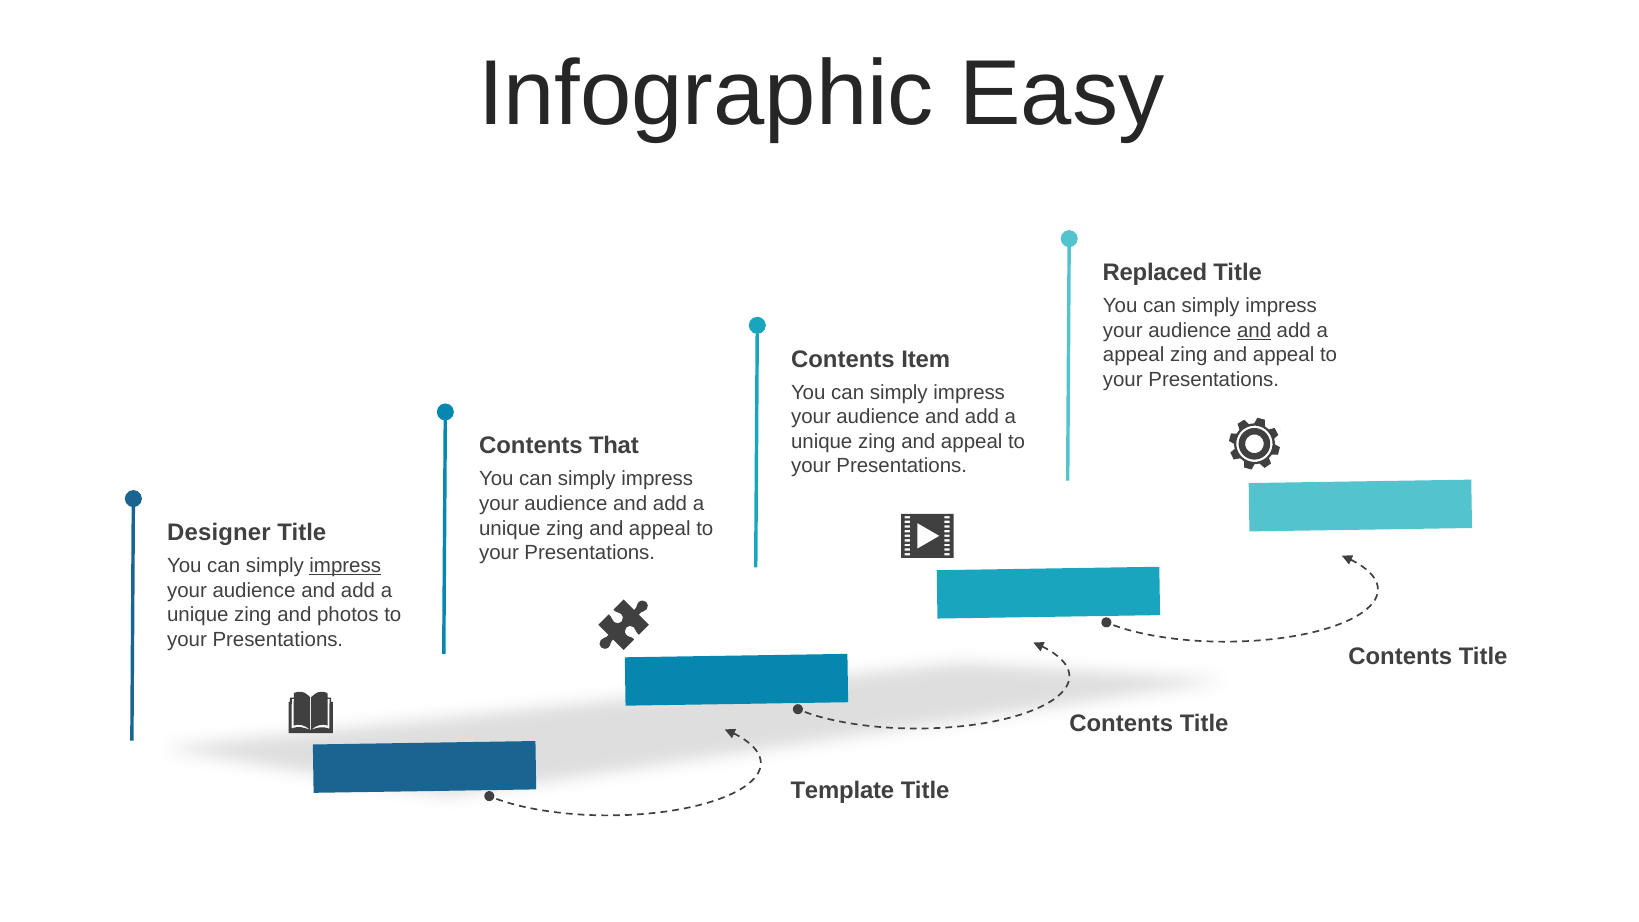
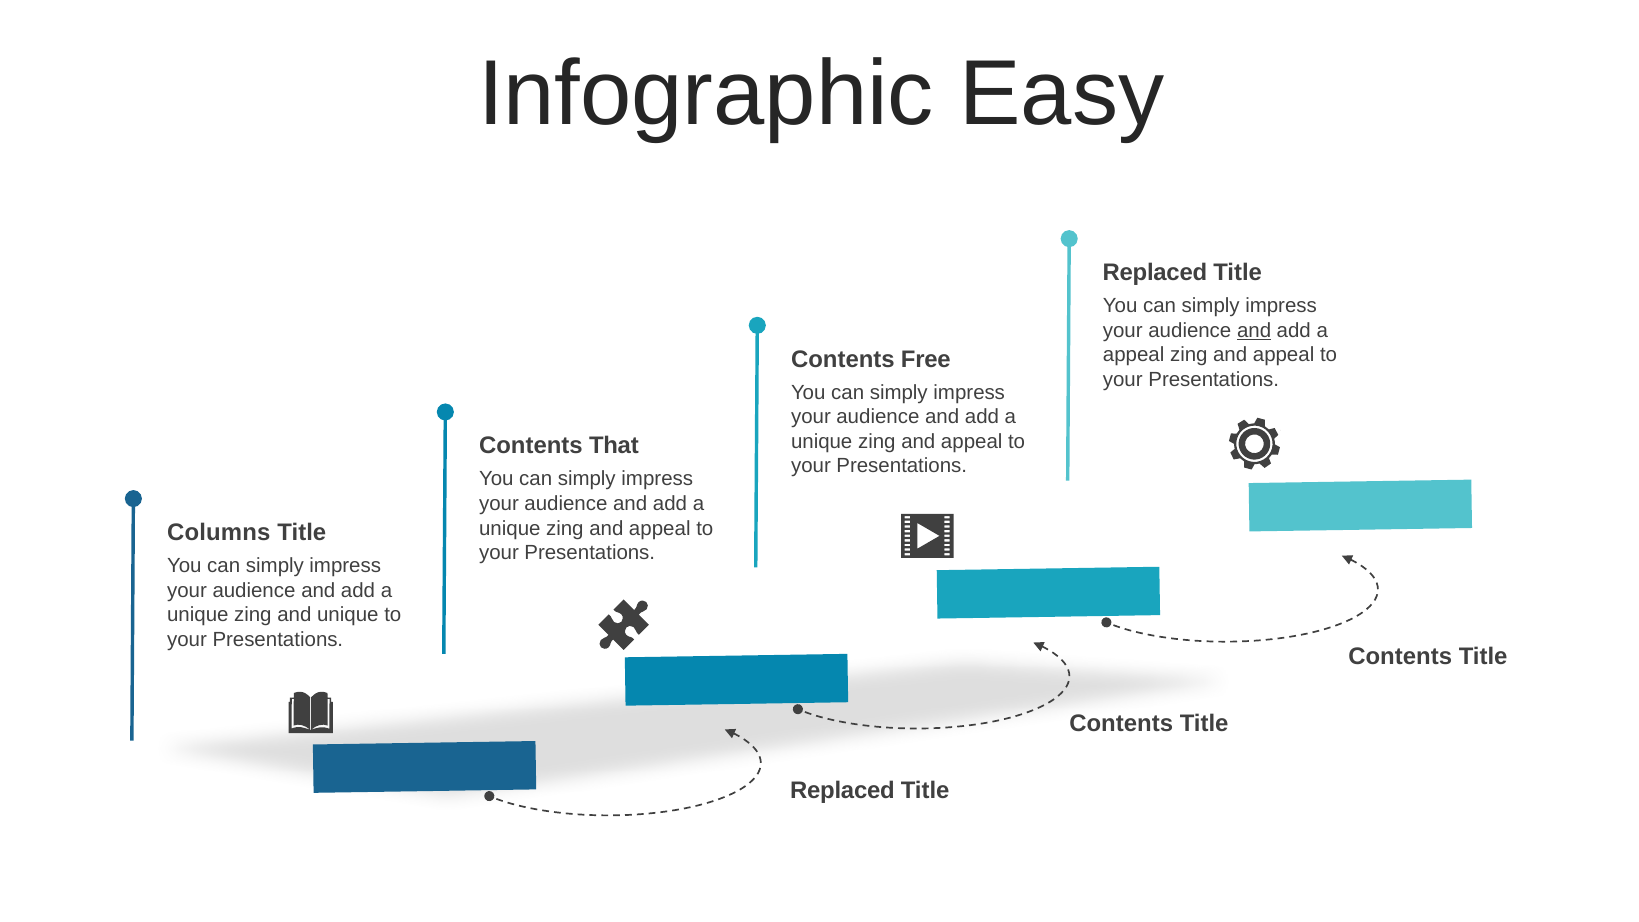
Item: Item -> Free
Designer: Designer -> Columns
impress at (345, 566) underline: present -> none
and photos: photos -> unique
Template at (842, 791): Template -> Replaced
